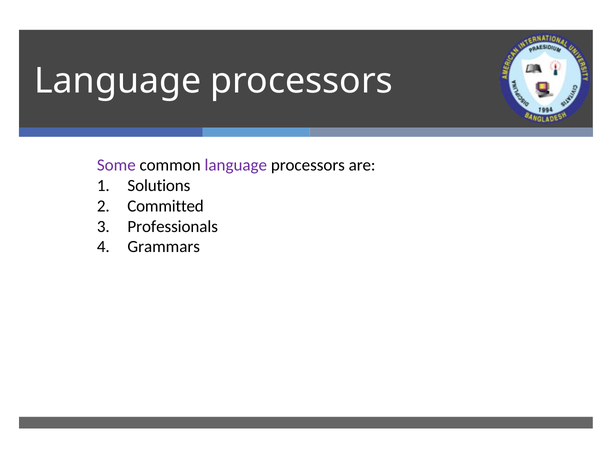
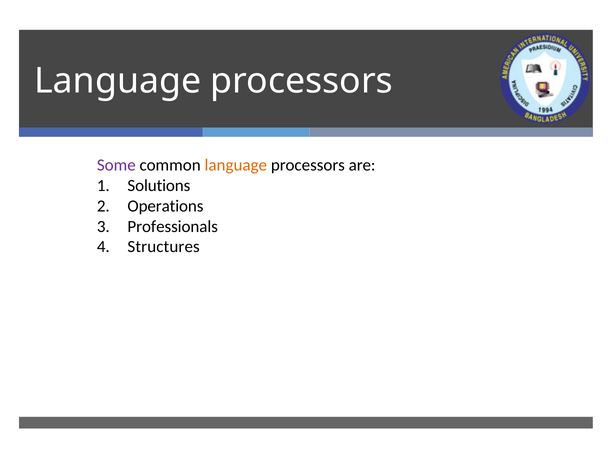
language at (236, 165) colour: purple -> orange
Committed: Committed -> Operations
Grammars: Grammars -> Structures
